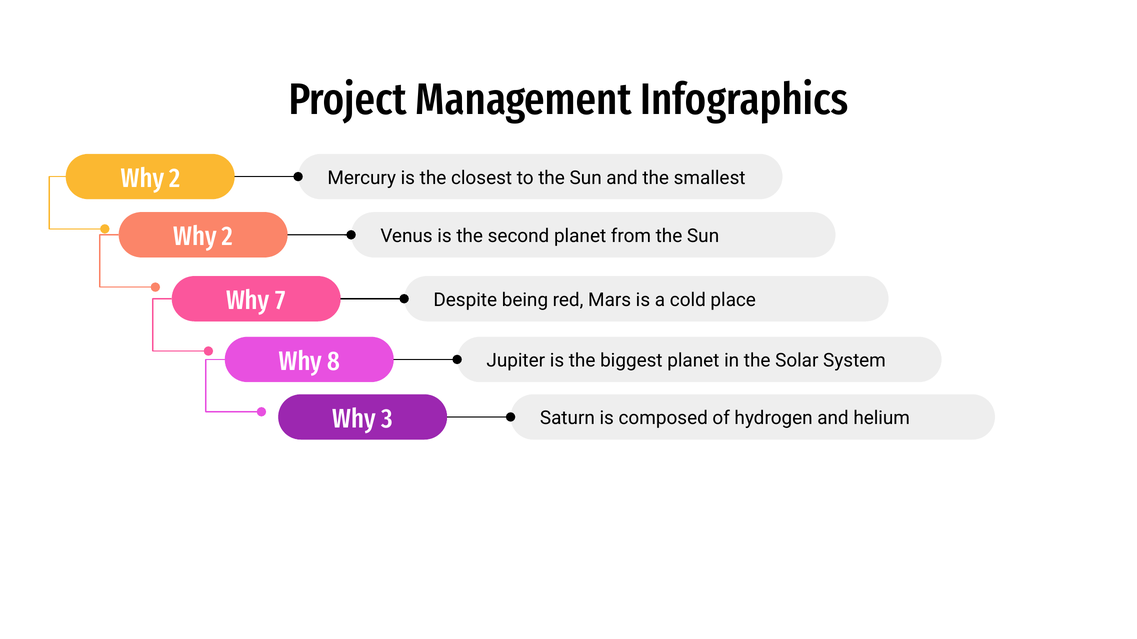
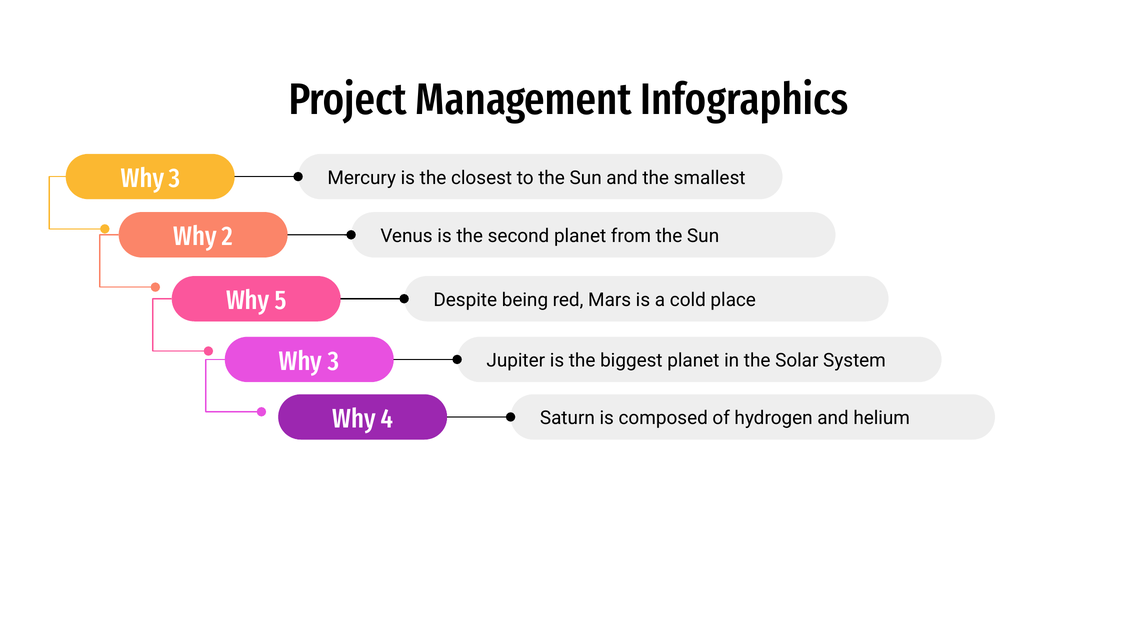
2 at (175, 179): 2 -> 3
7: 7 -> 5
8 at (334, 362): 8 -> 3
3: 3 -> 4
